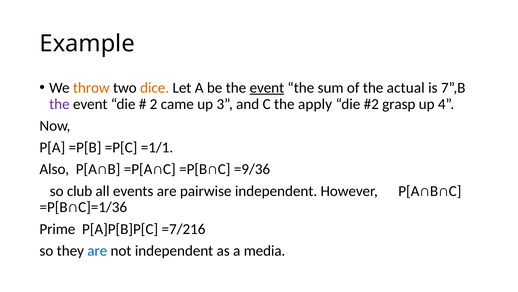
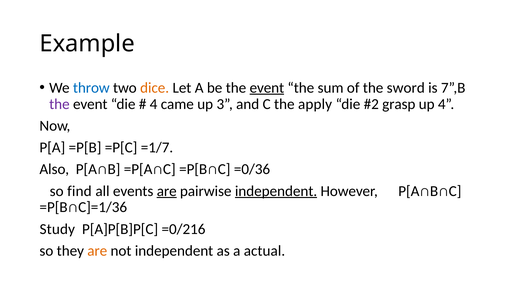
throw colour: orange -> blue
actual: actual -> sword
2 at (154, 104): 2 -> 4
=1/1: =1/1 -> =1/7
=9/36: =9/36 -> =0/36
club: club -> find
are at (167, 191) underline: none -> present
independent at (276, 191) underline: none -> present
Prime: Prime -> Study
=7/216: =7/216 -> =0/216
are at (97, 250) colour: blue -> orange
media: media -> actual
